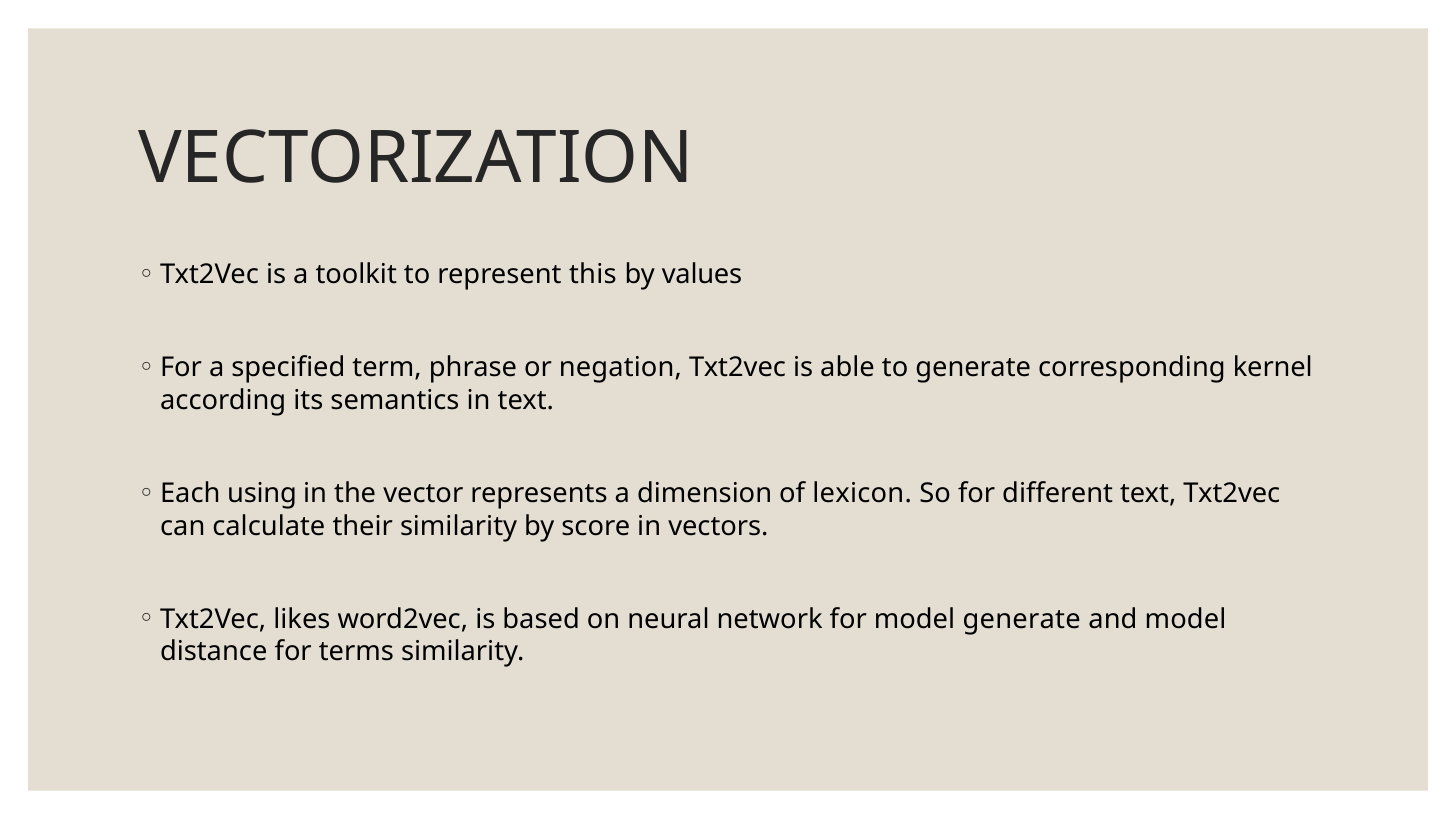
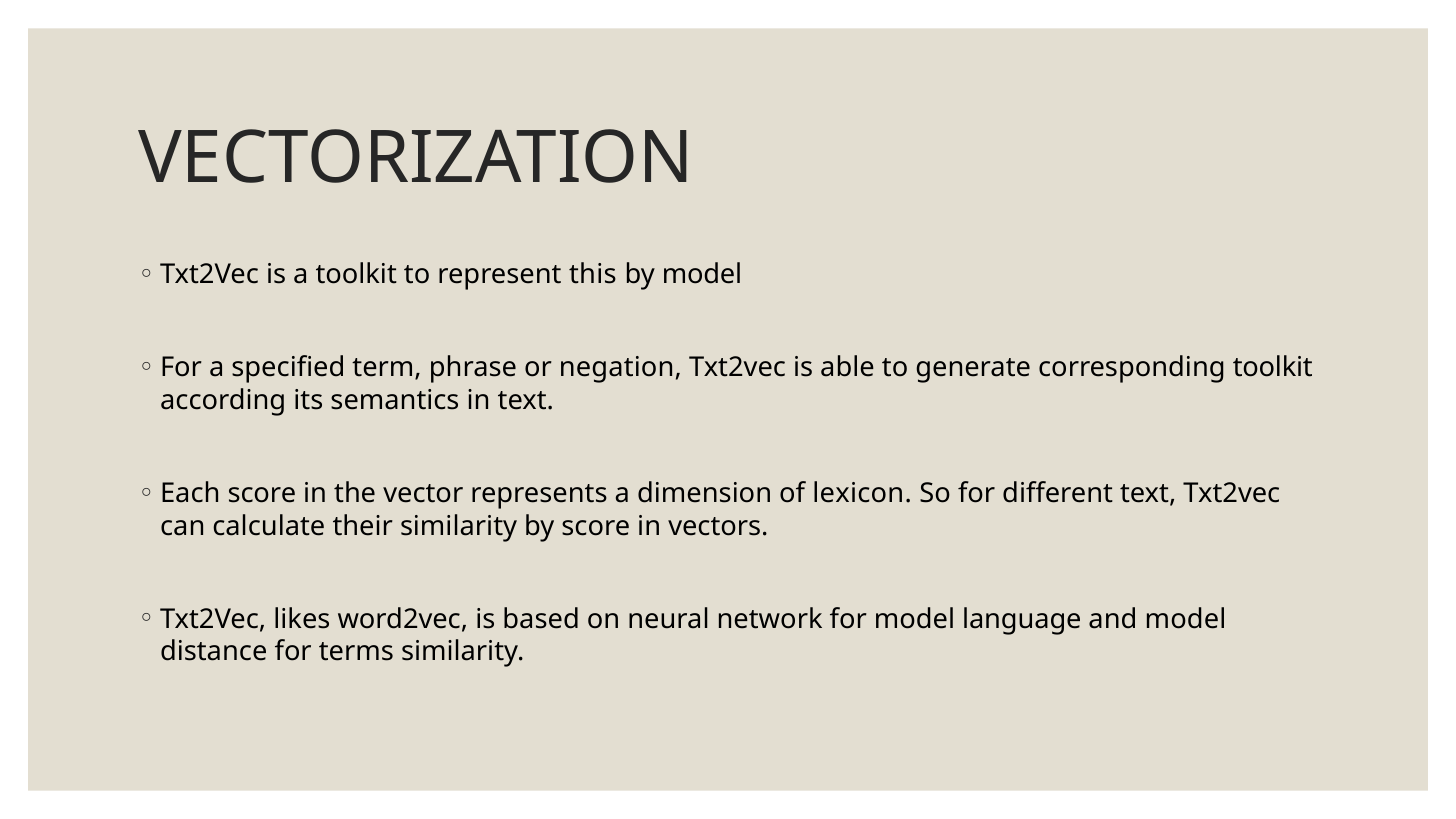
by values: values -> model
corresponding kernel: kernel -> toolkit
Each using: using -> score
model generate: generate -> language
